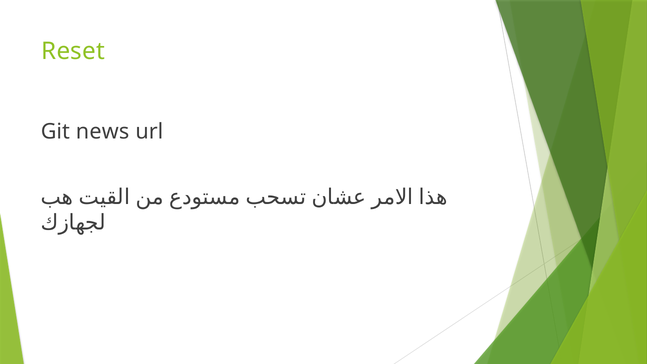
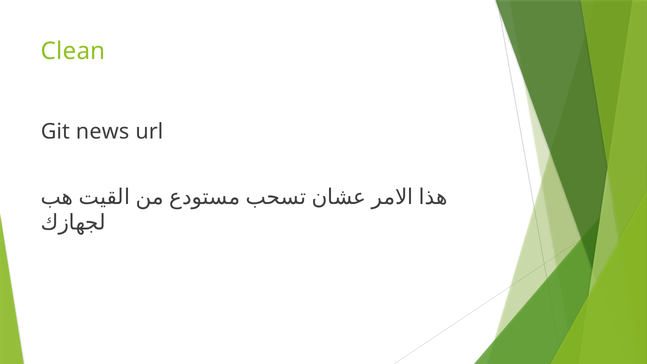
Reset: Reset -> Clean
